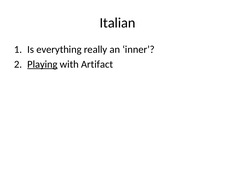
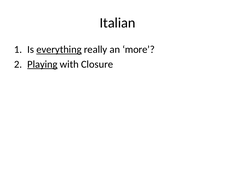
everything underline: none -> present
inner: inner -> more
Artifact: Artifact -> Closure
